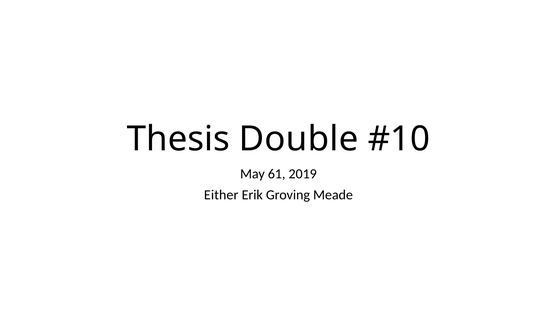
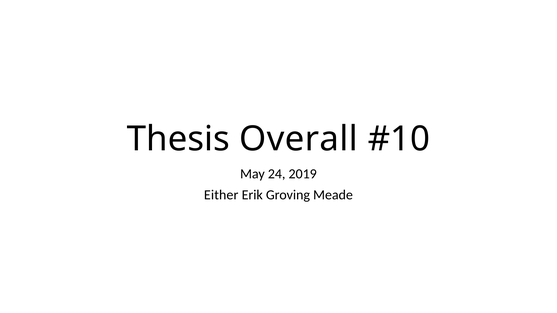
Double: Double -> Overall
61: 61 -> 24
